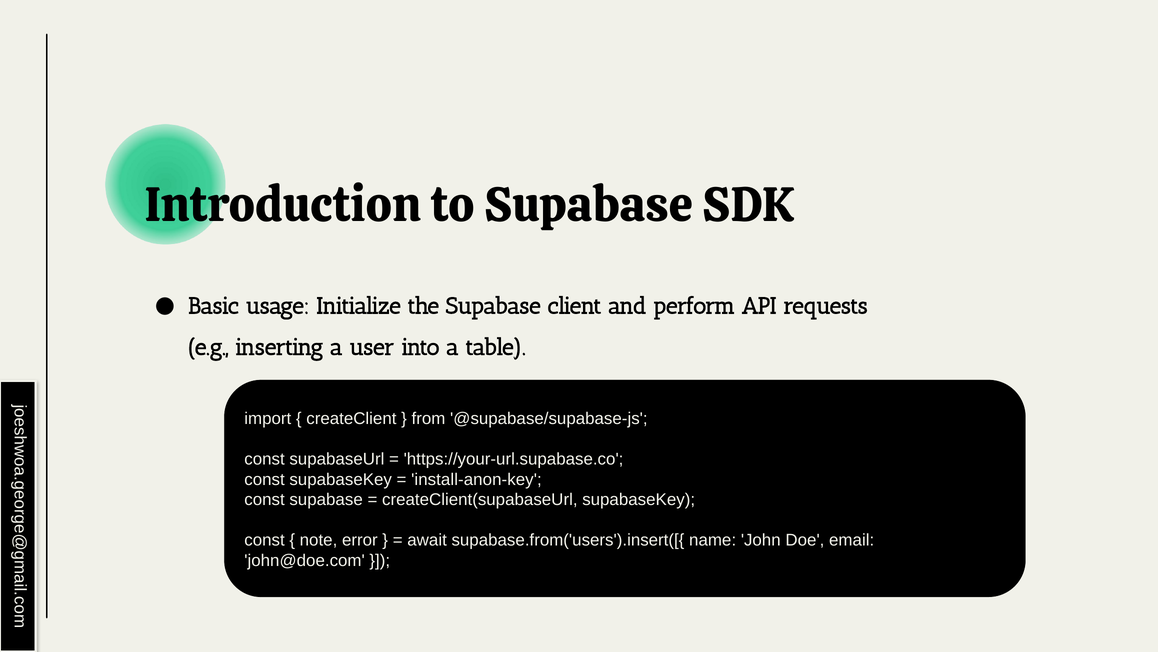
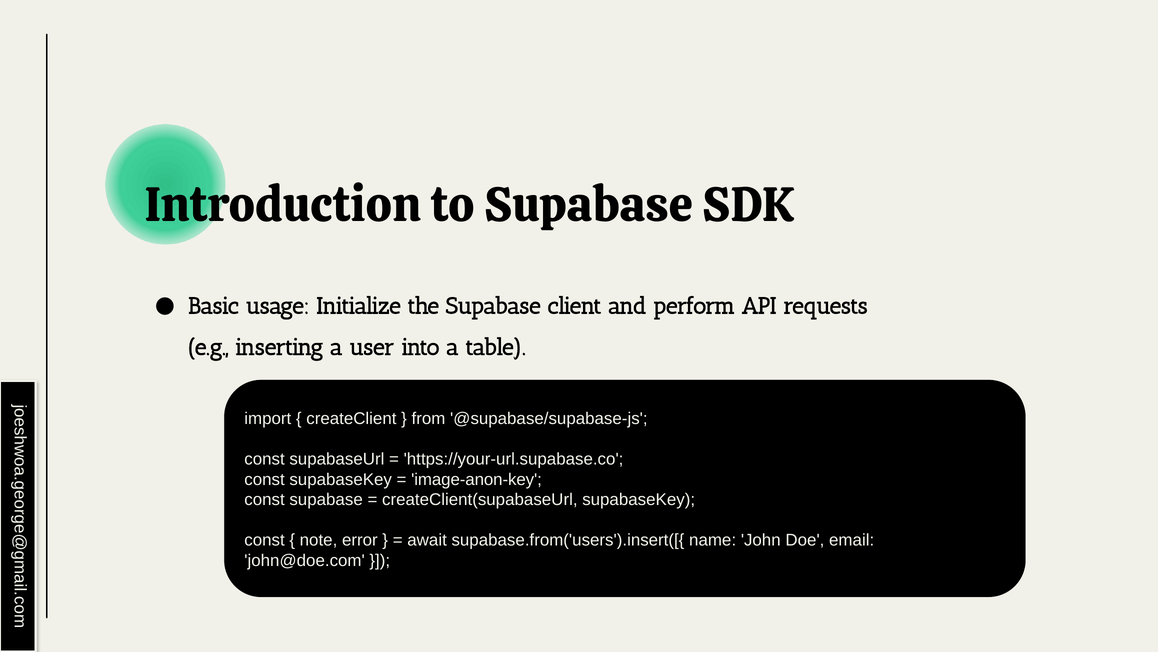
install-anon-key: install-anon-key -> image-anon-key
